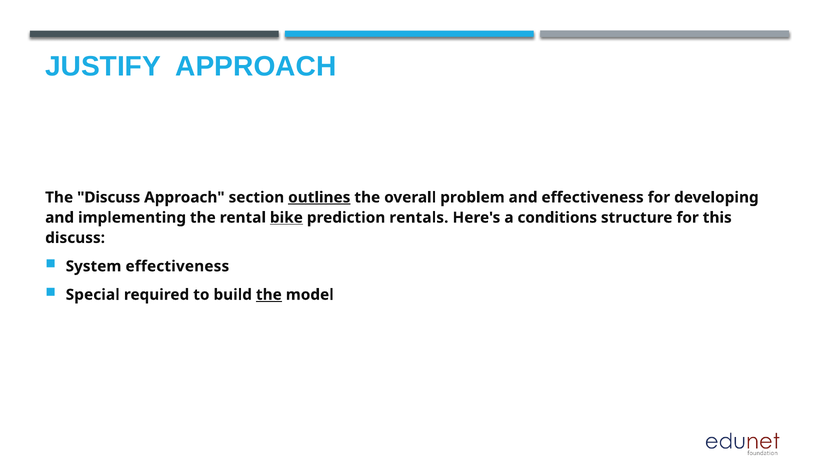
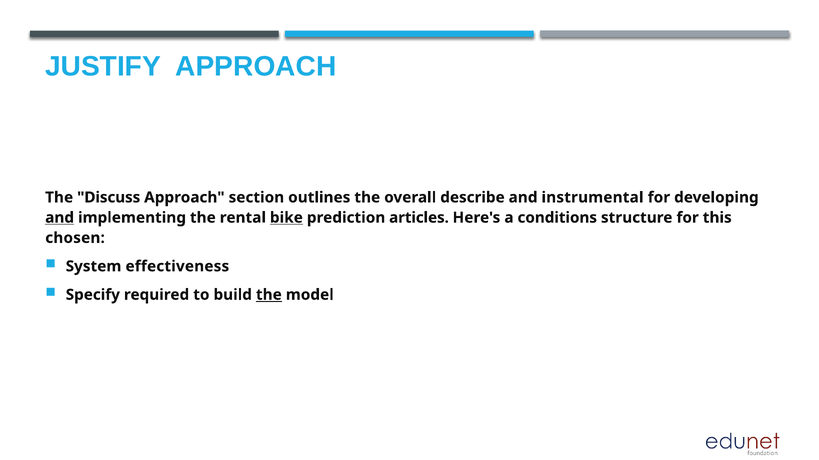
outlines underline: present -> none
problem: problem -> describe
and effectiveness: effectiveness -> instrumental
and at (60, 218) underline: none -> present
rentals: rentals -> articles
discuss at (75, 238): discuss -> chosen
Special: Special -> Specify
